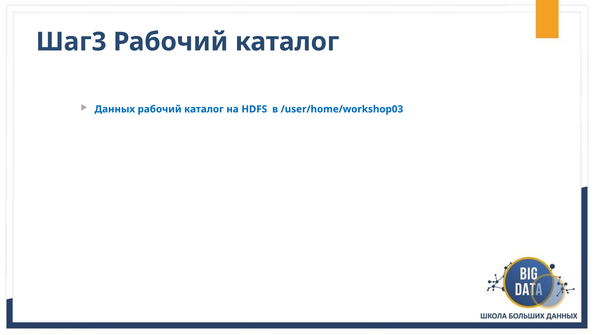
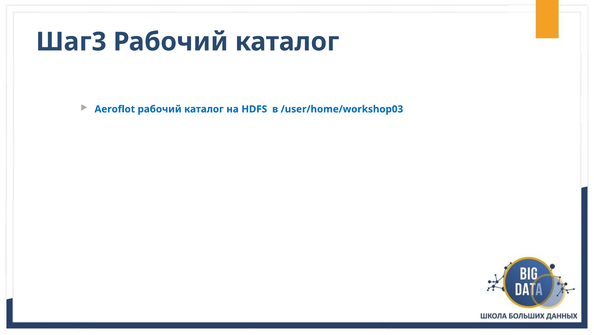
Данных: Данных -> Aeroflot
